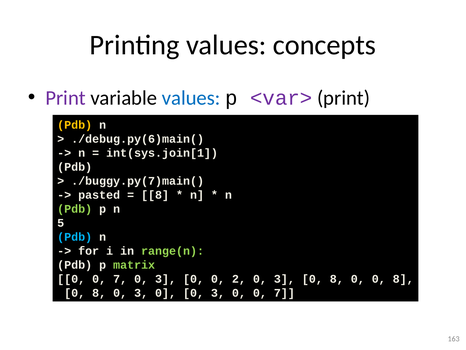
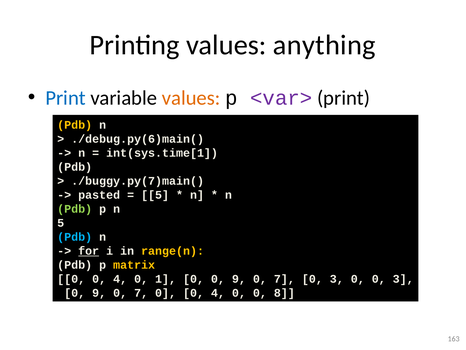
concepts: concepts -> anything
Print at (66, 98) colour: purple -> blue
values at (191, 98) colour: blue -> orange
int(sys.join[1: int(sys.join[1 -> int(sys.time[1
8 at (155, 195): 8 -> 5
for underline: none -> present
range(n colour: light green -> yellow
matrix colour: light green -> yellow
7 at (120, 279): 7 -> 4
3 at (166, 279): 3 -> 1
0 0 2: 2 -> 9
3 at (284, 279): 3 -> 7
8 at (337, 279): 8 -> 3
0 0 8: 8 -> 3
8 at (99, 293): 8 -> 9
3 at (141, 293): 3 -> 7
3 at (218, 293): 3 -> 4
7 at (284, 293): 7 -> 8
